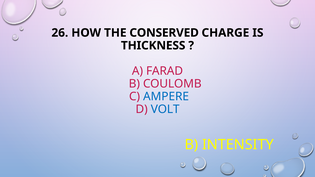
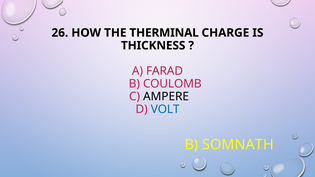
CONSERVED: CONSERVED -> THERMINAL
AMPERE colour: blue -> black
INTENSITY: INTENSITY -> SOMNATH
